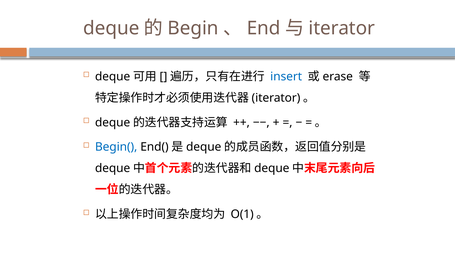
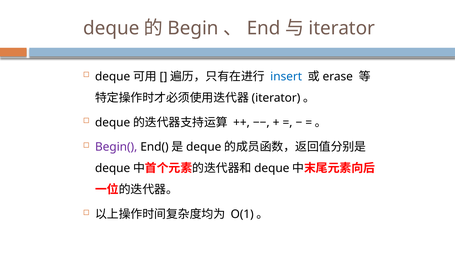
Begin( colour: blue -> purple
